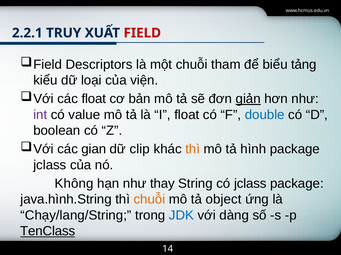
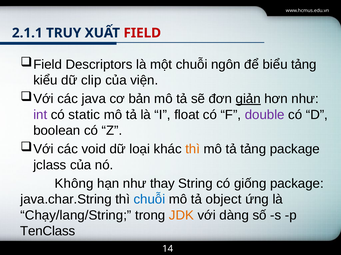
2.2.1: 2.2.1 -> 2.1.1
tham: tham -> ngôn
loại: loại -> clip
các float: float -> java
value: value -> static
double colour: blue -> purple
gian: gian -> void
clip: clip -> loại
tả hình: hình -> tảng
có jclass: jclass -> giống
java.hình.String: java.hình.String -> java.char.String
chuỗi at (149, 200) colour: orange -> blue
JDK colour: blue -> orange
TenClass underline: present -> none
